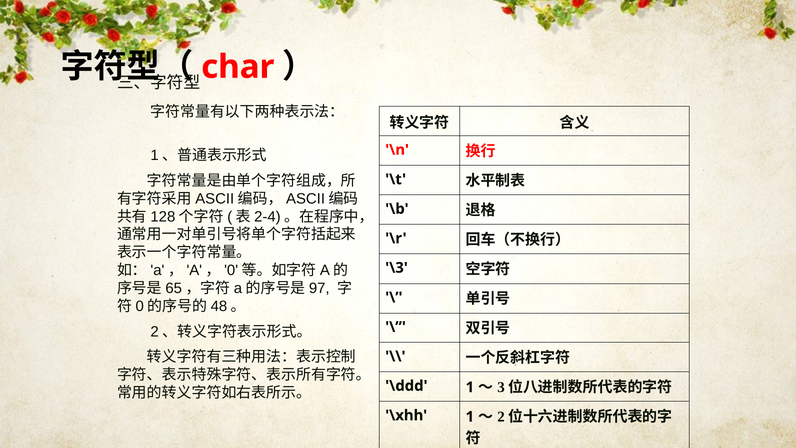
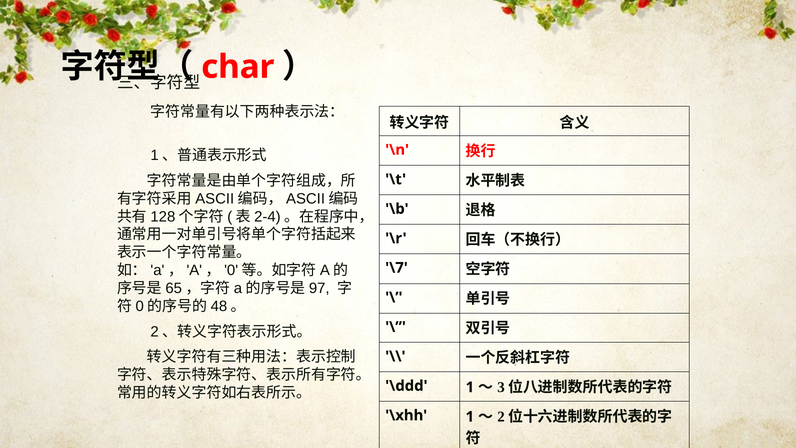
\3: \3 -> \7
